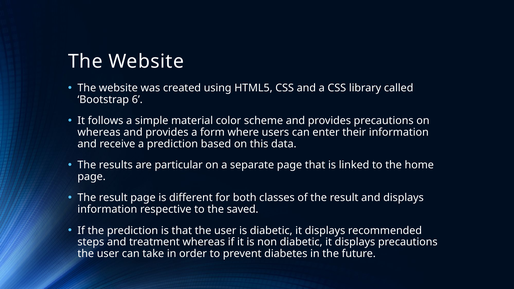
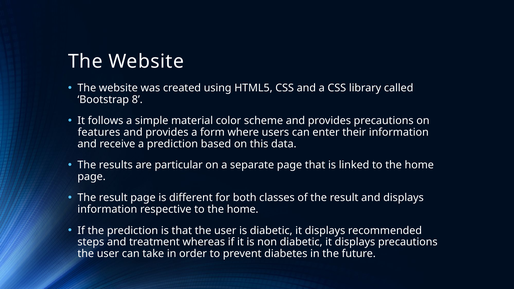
6: 6 -> 8
whereas at (99, 132): whereas -> features
respective to the saved: saved -> home
